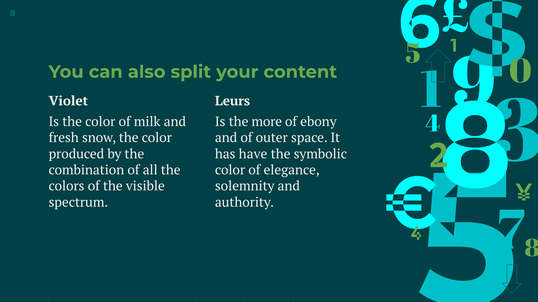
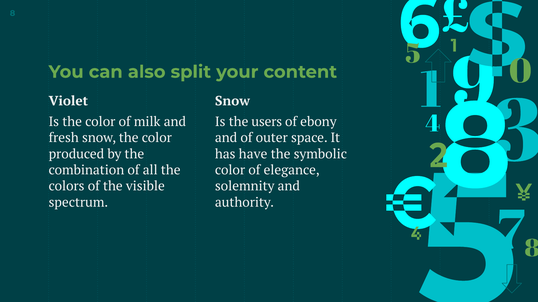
Leurs at (233, 101): Leurs -> Snow
more: more -> users
